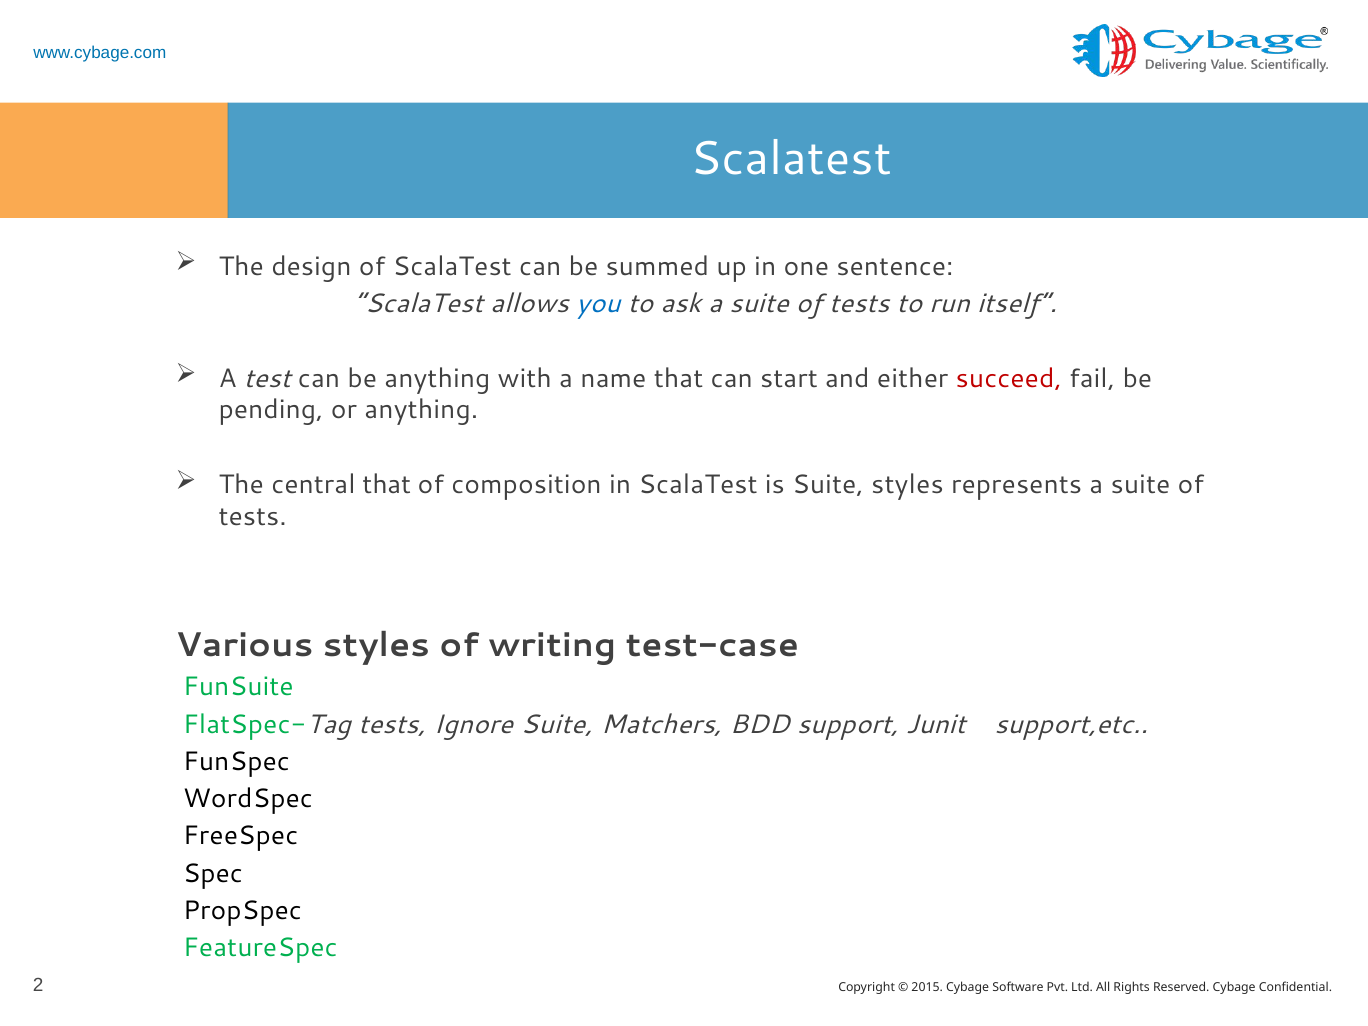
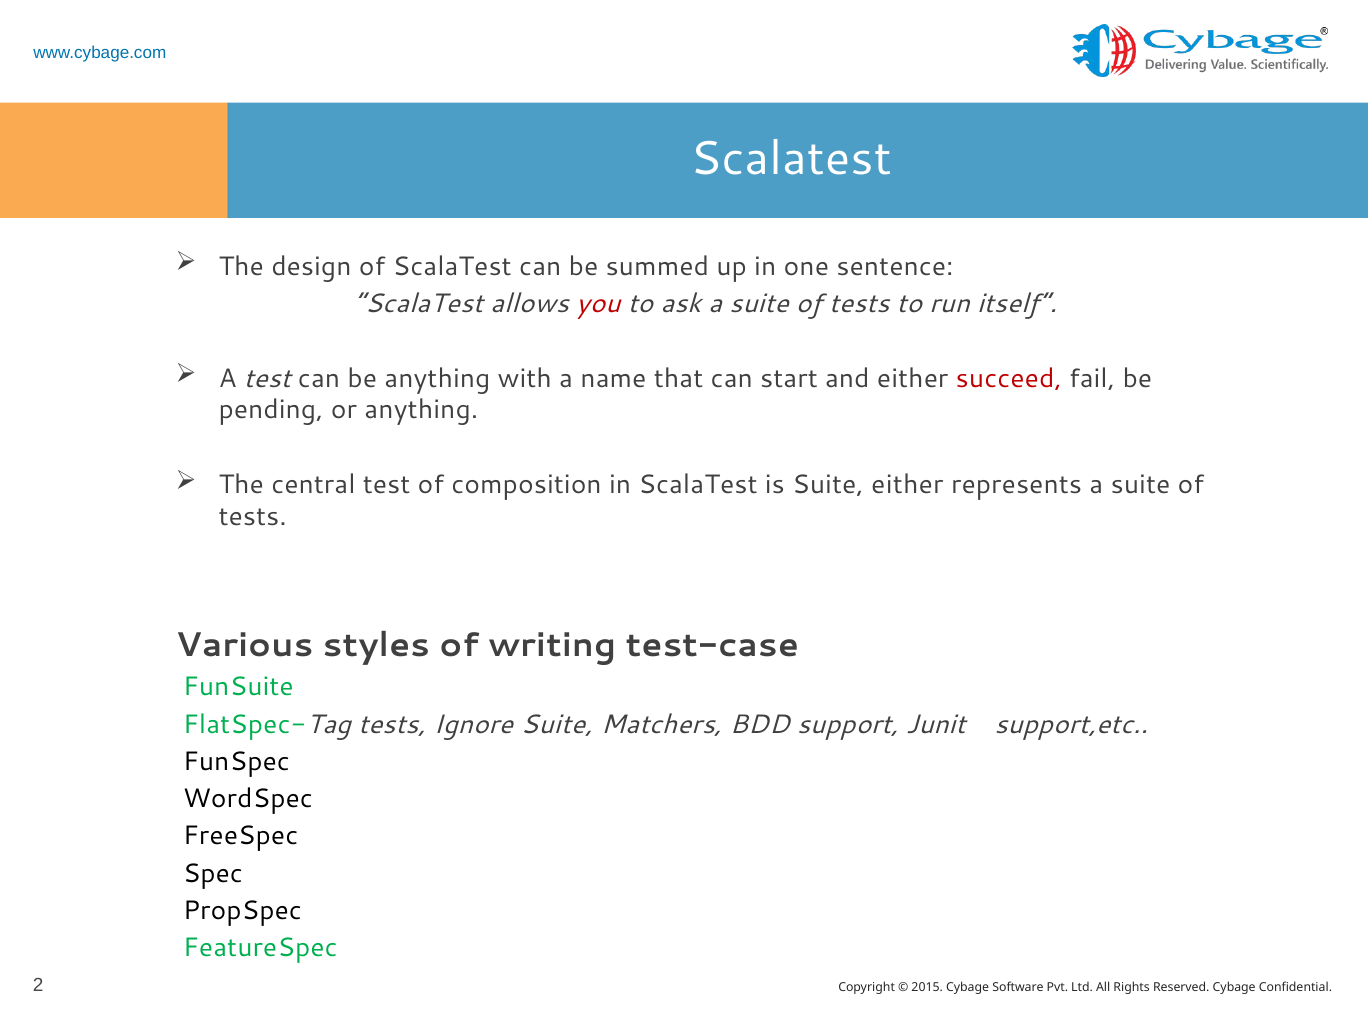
you colour: blue -> red
central that: that -> test
Suite styles: styles -> either
